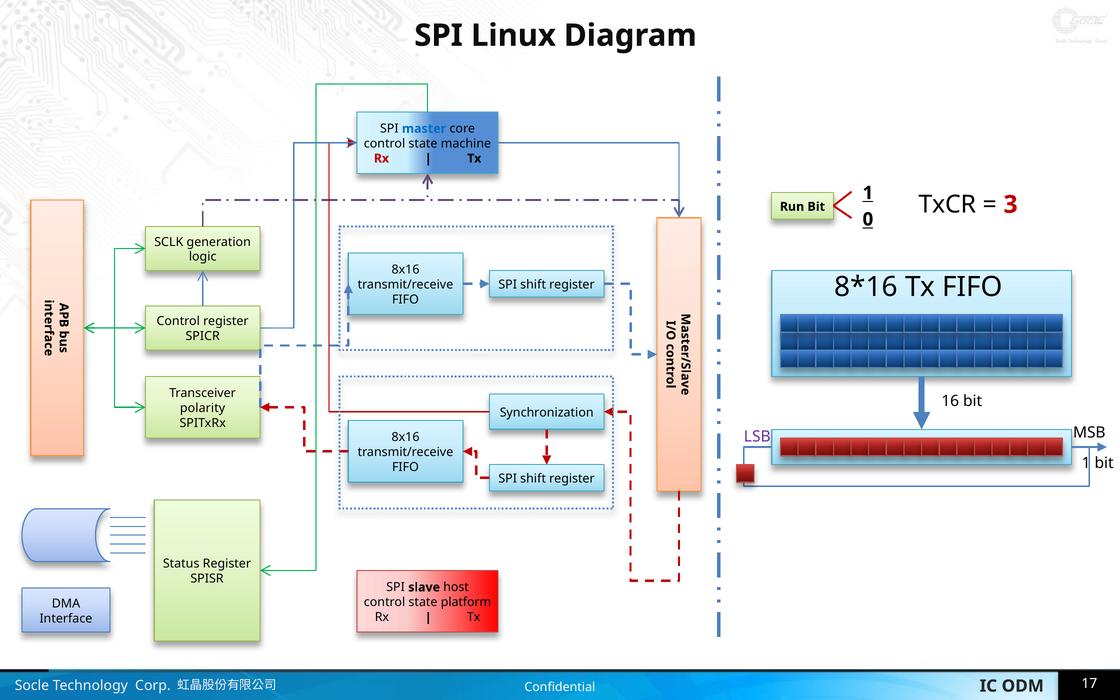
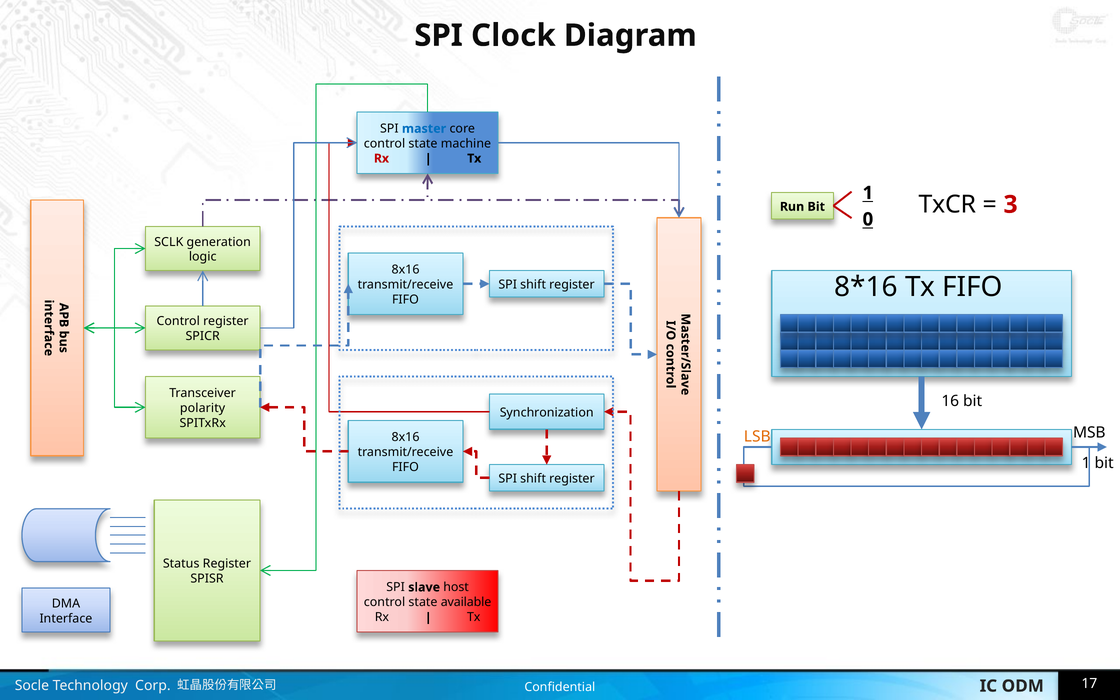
Linux: Linux -> Clock
LSB colour: purple -> orange
platform: platform -> available
